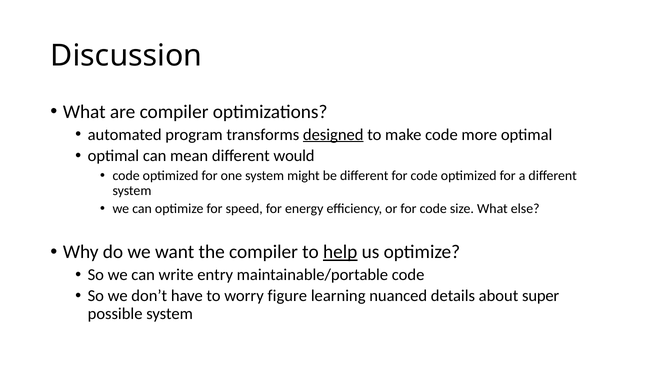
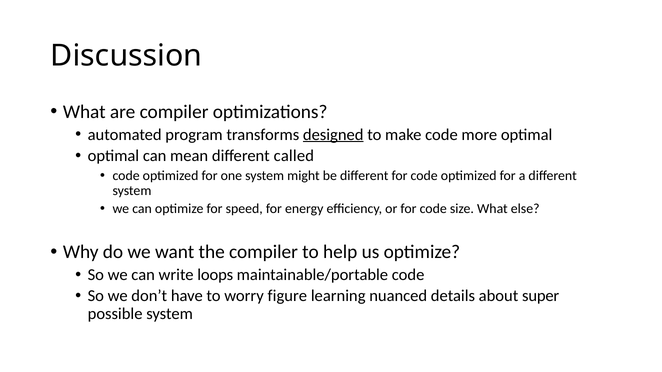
would: would -> called
help underline: present -> none
entry: entry -> loops
